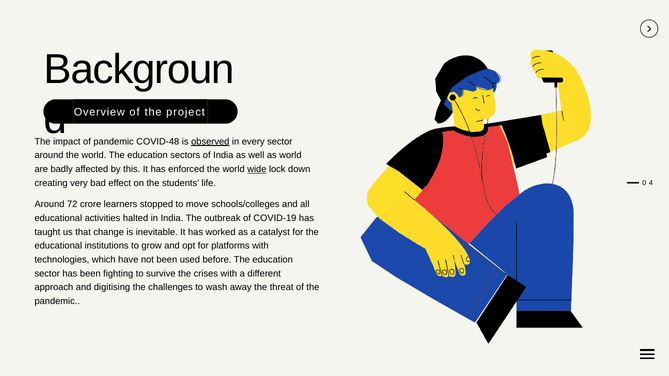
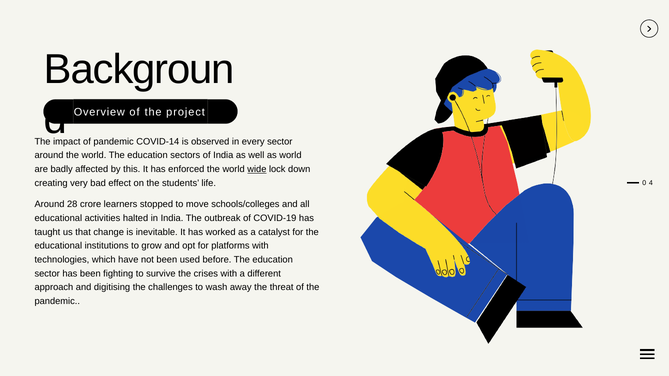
COVID-48: COVID-48 -> COVID-14
observed underline: present -> none
72: 72 -> 28
